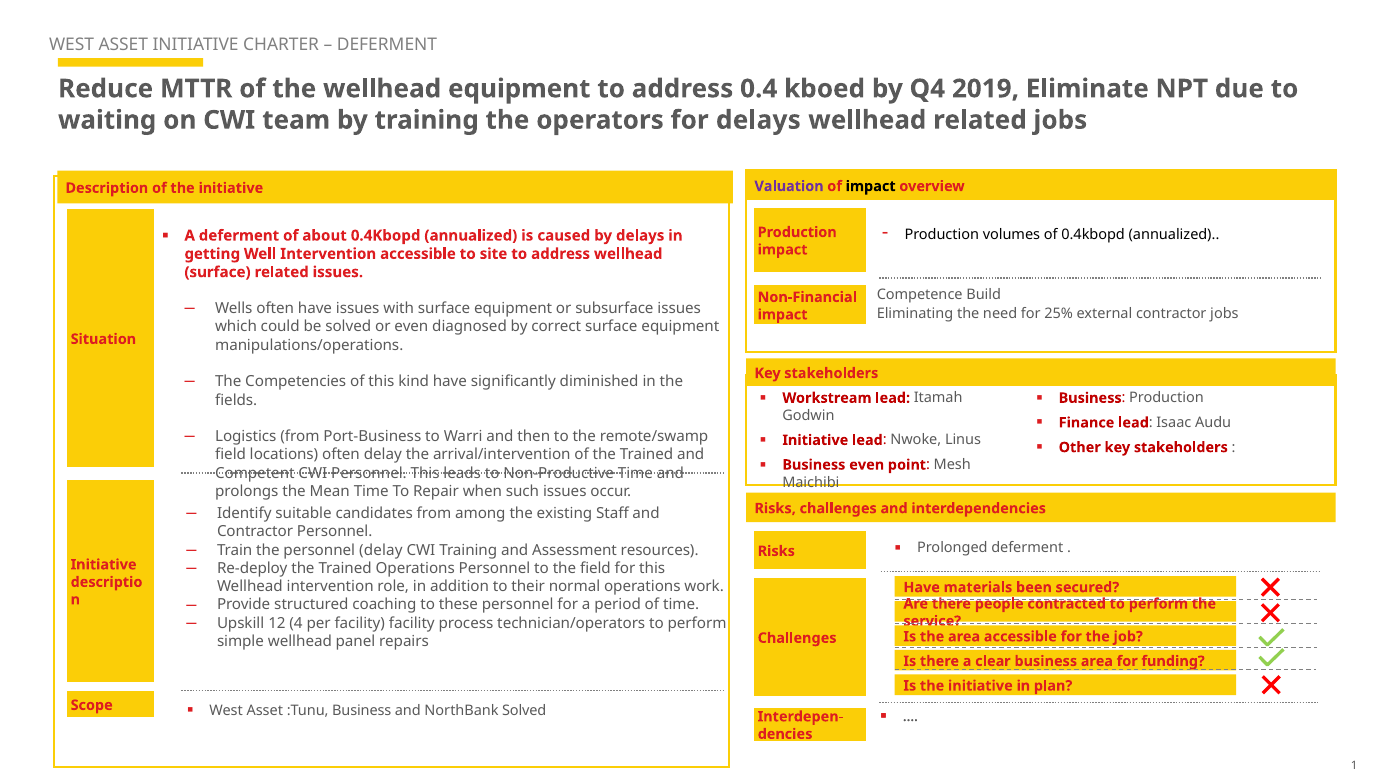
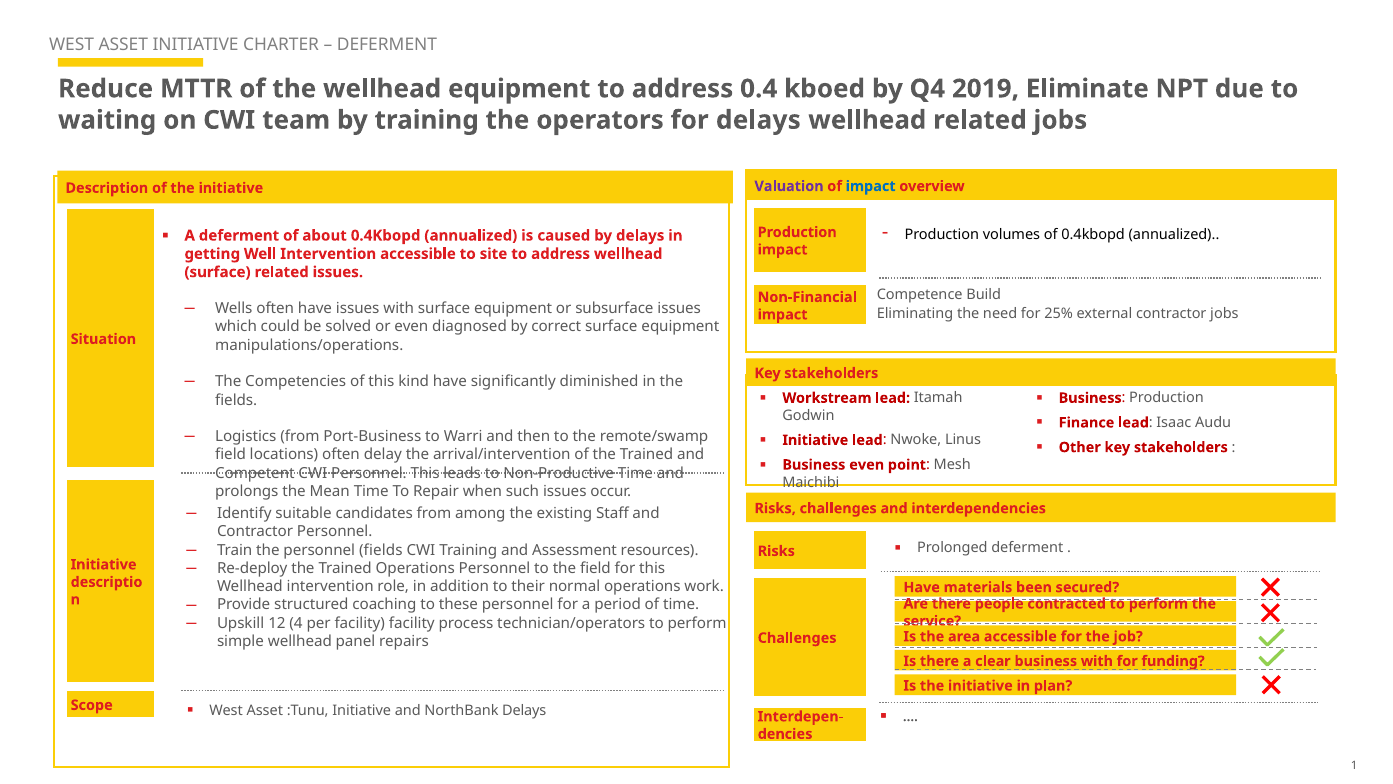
impact at (871, 186) colour: black -> blue
personnel delay: delay -> fields
business area: area -> with
:Tunu Business: Business -> Initiative
NorthBank Solved: Solved -> Delays
